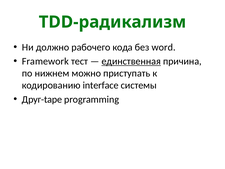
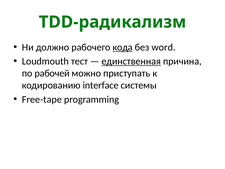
кода underline: none -> present
Framework: Framework -> Loudmouth
нижнем: нижнем -> рабочей
Друг-tape: Друг-tape -> Free-tape
